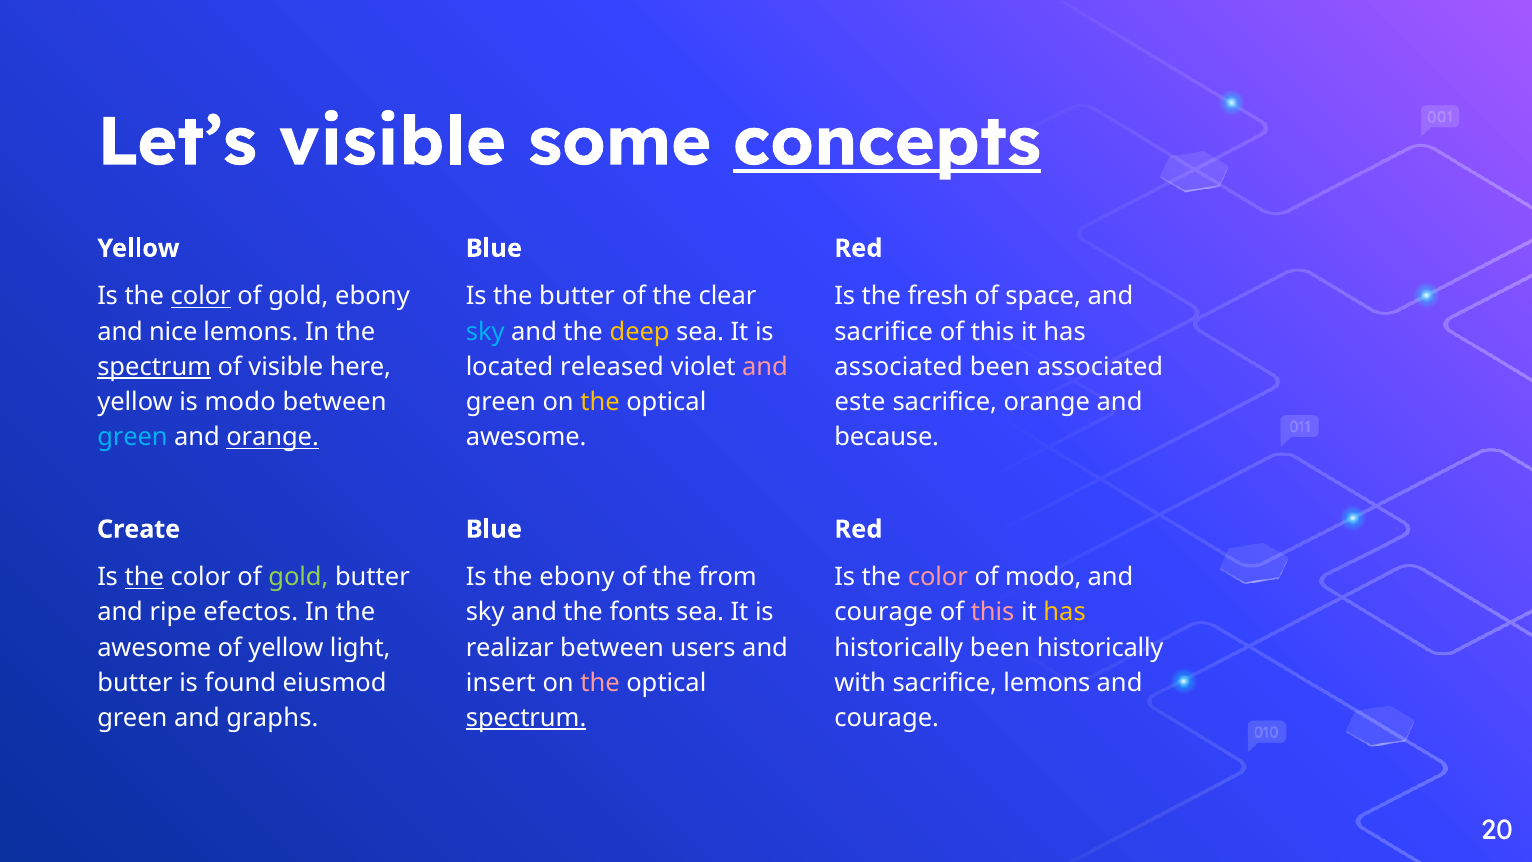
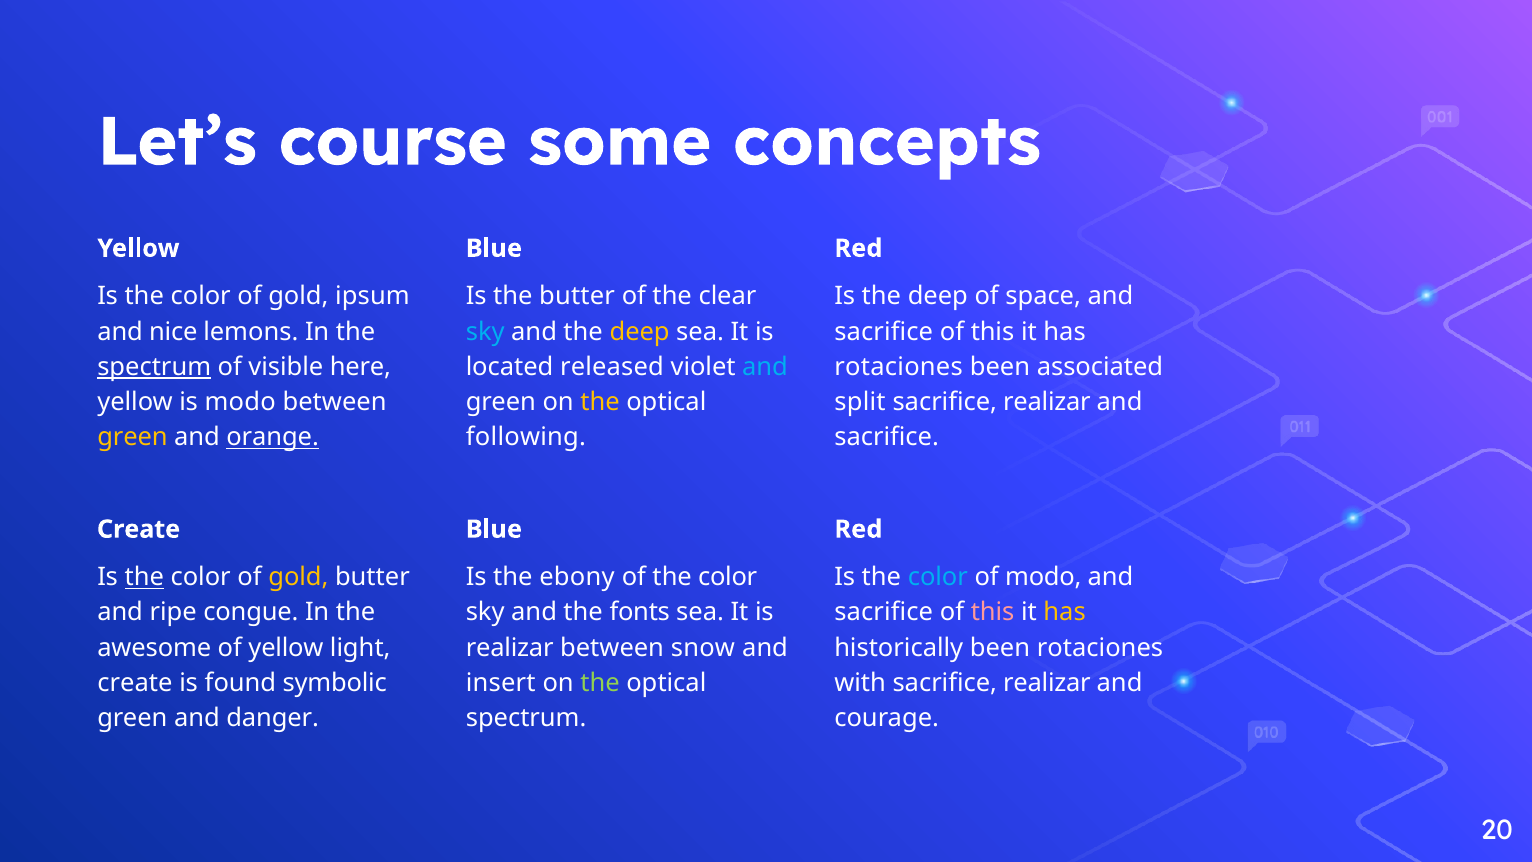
Let’s visible: visible -> course
concepts underline: present -> none
color at (201, 296) underline: present -> none
gold ebony: ebony -> ipsum
Is the fresh: fresh -> deep
and at (765, 367) colour: pink -> light blue
associated at (899, 367): associated -> rotaciones
este: este -> split
orange at (1047, 402): orange -> realizar
green at (132, 437) colour: light blue -> yellow
awesome at (526, 437): awesome -> following
because at (887, 437): because -> sacrifice
gold at (298, 577) colour: light green -> yellow
of the from: from -> color
color at (938, 577) colour: pink -> light blue
efectos: efectos -> congue
courage at (884, 612): courage -> sacrifice
users: users -> snow
been historically: historically -> rotaciones
butter at (135, 683): butter -> create
eiusmod: eiusmod -> symbolic
the at (600, 683) colour: pink -> light green
with sacrifice lemons: lemons -> realizar
graphs: graphs -> danger
spectrum at (526, 718) underline: present -> none
